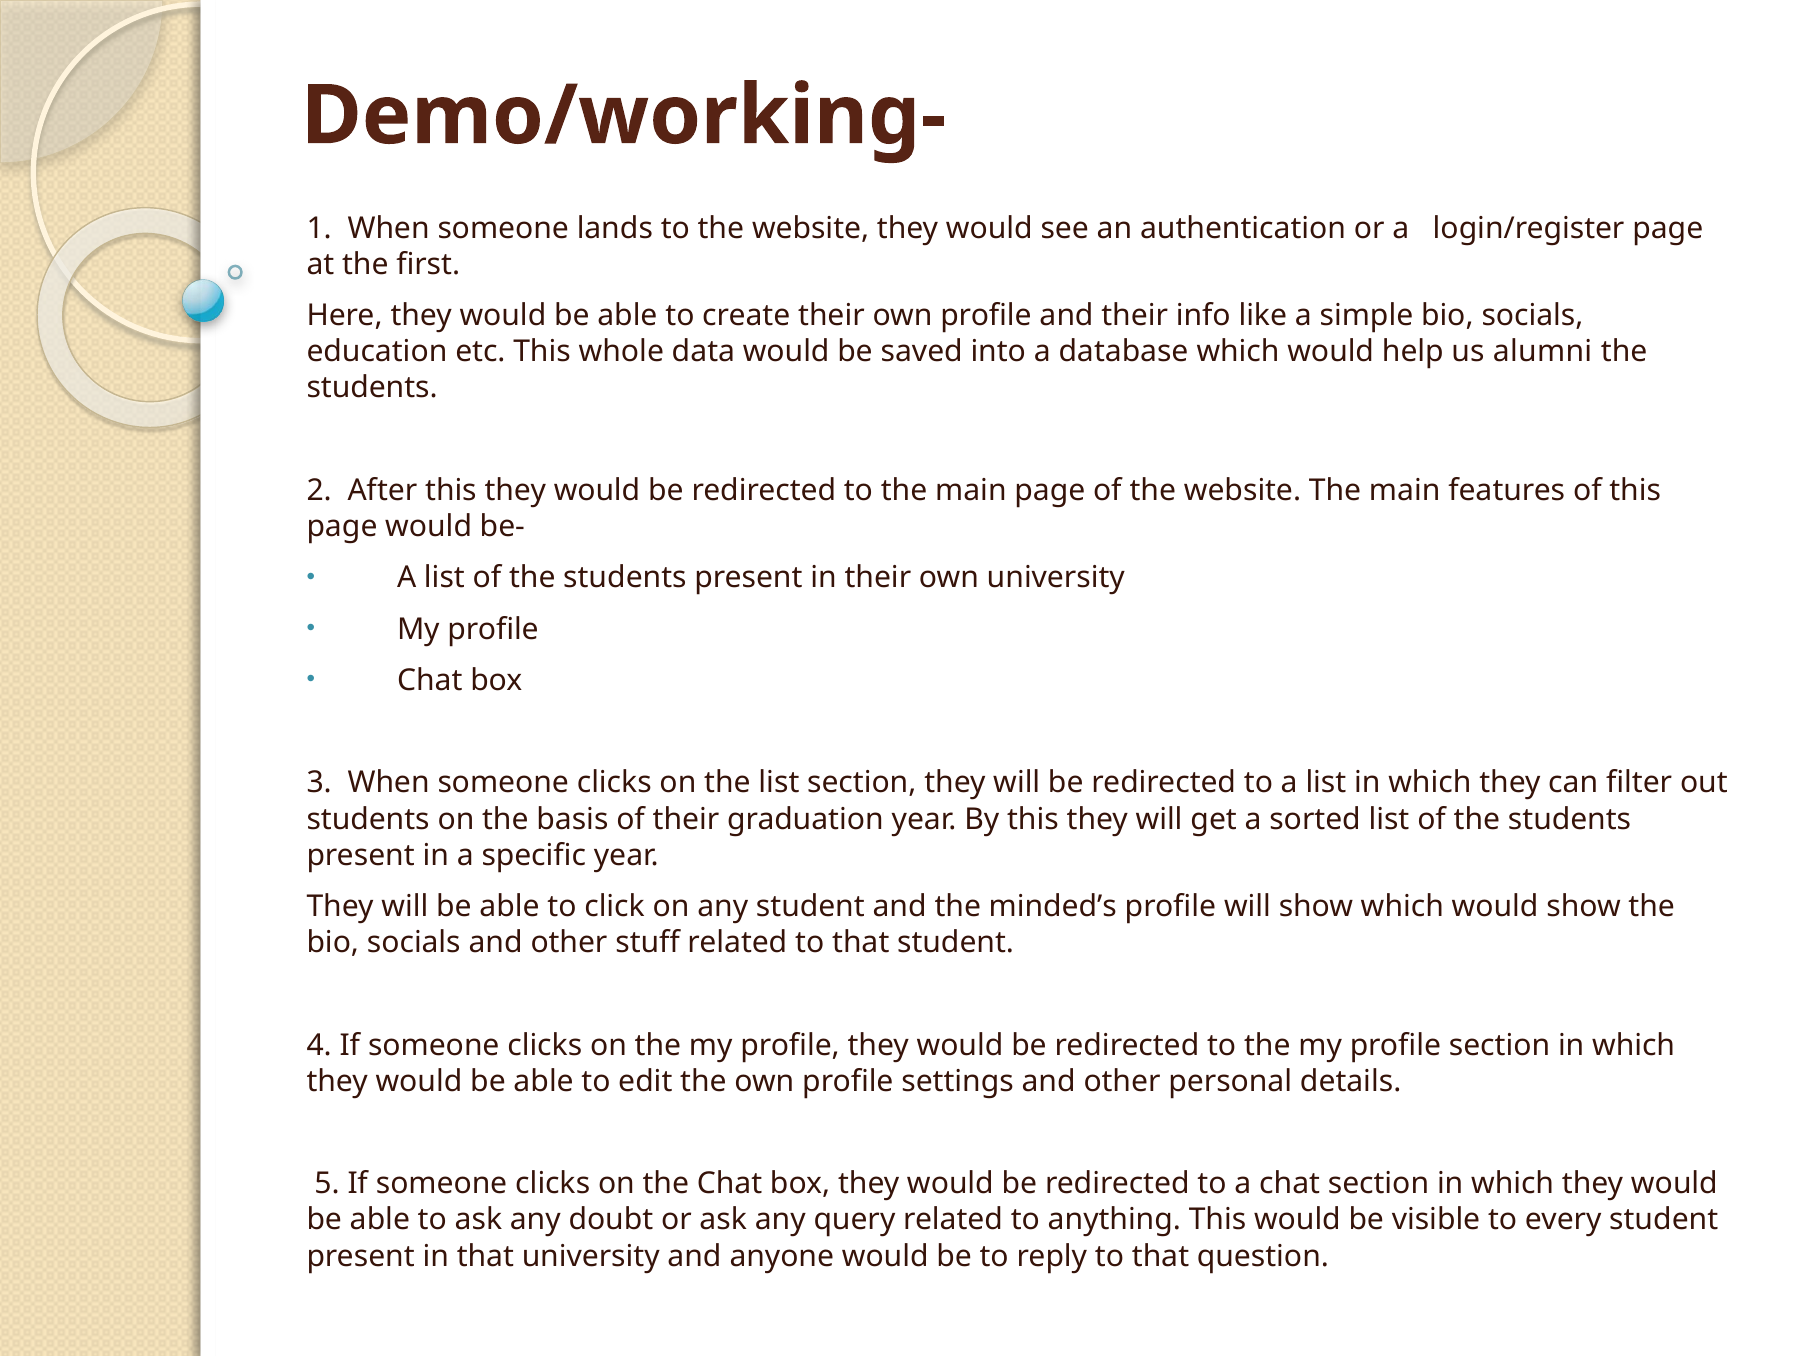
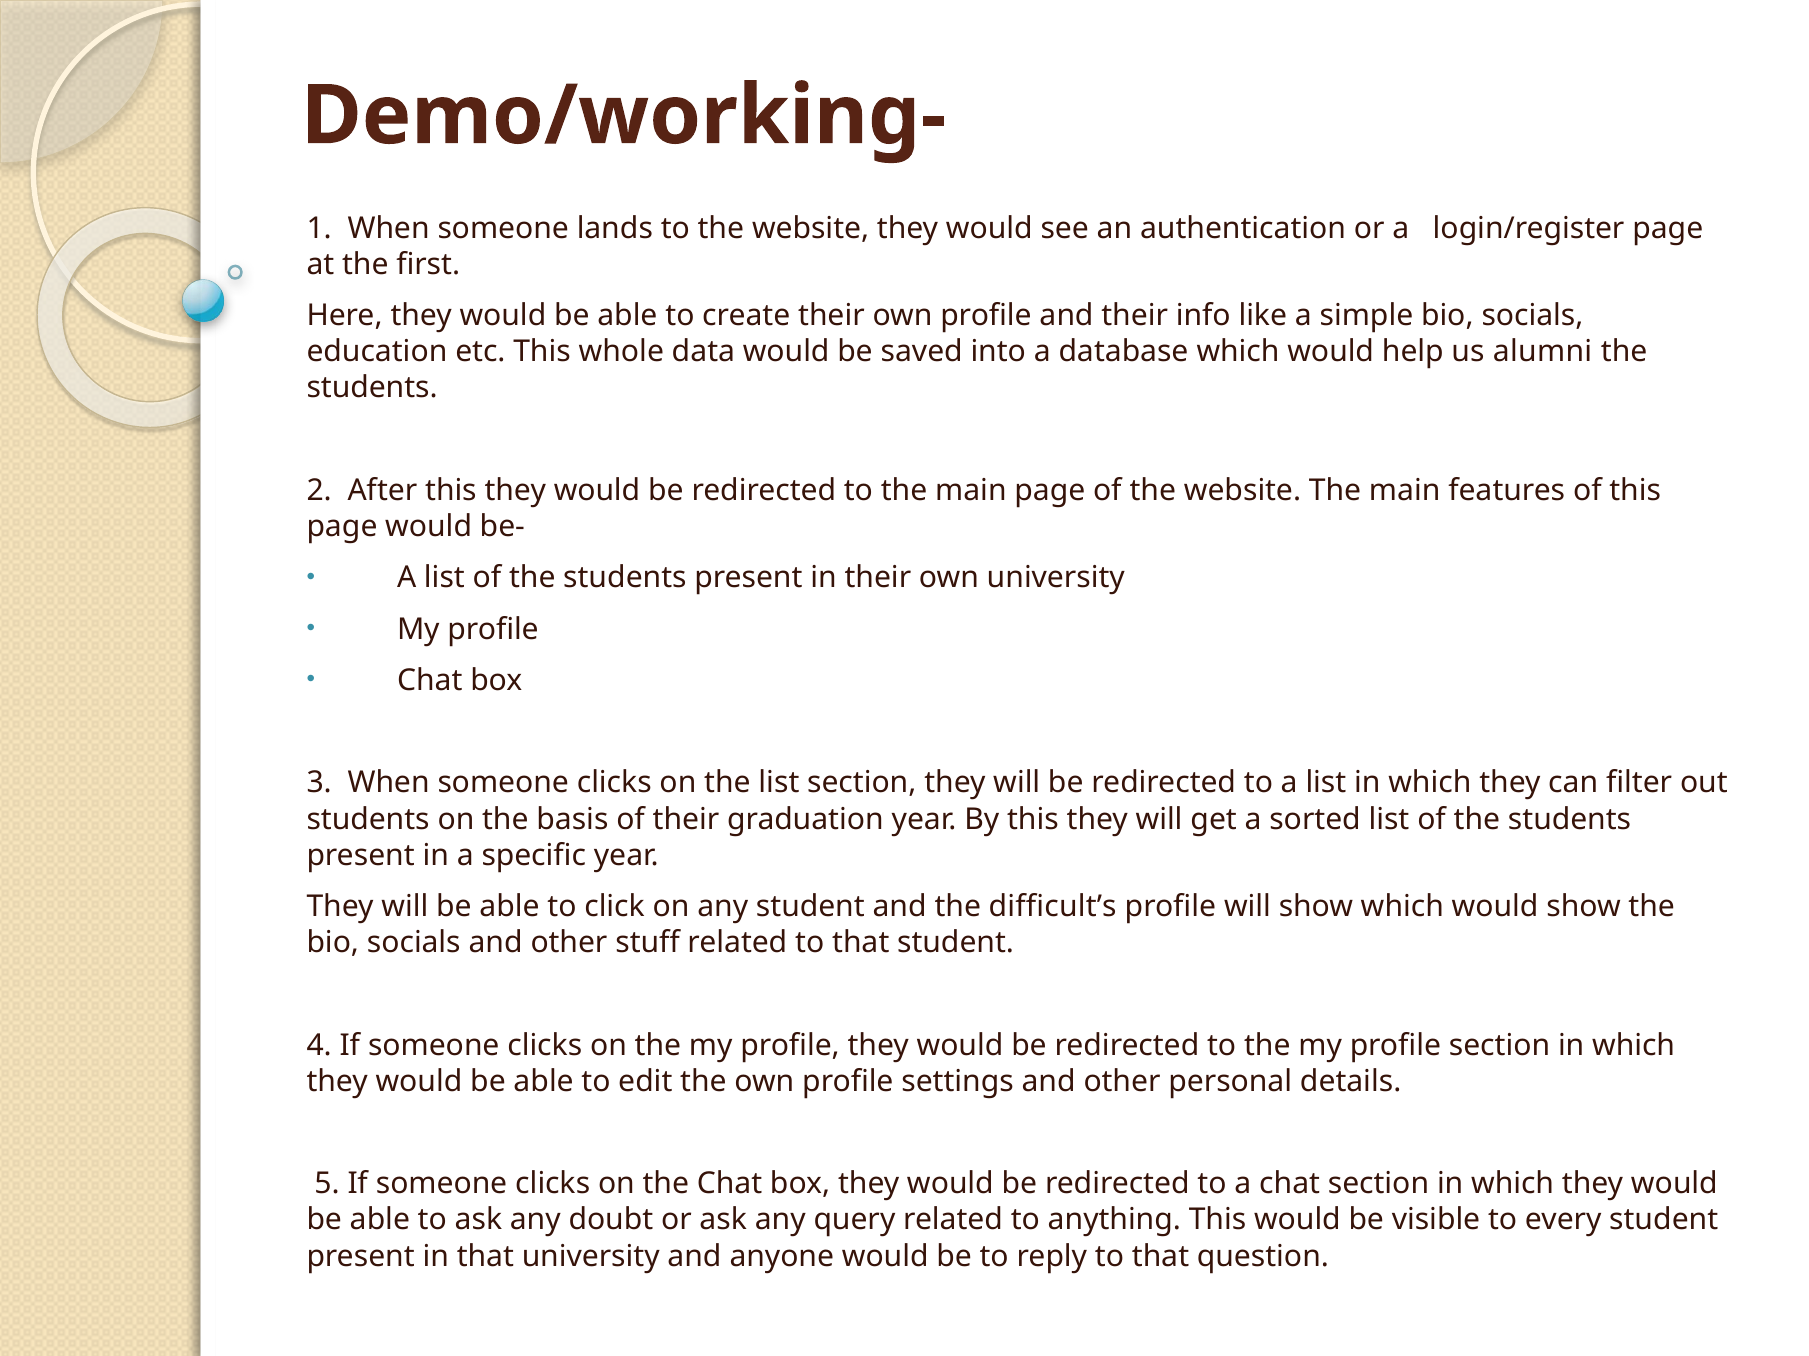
minded’s: minded’s -> difficult’s
